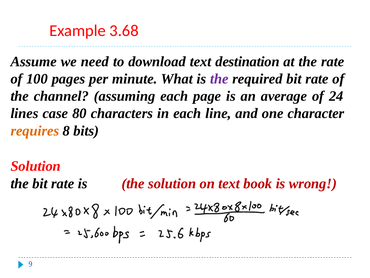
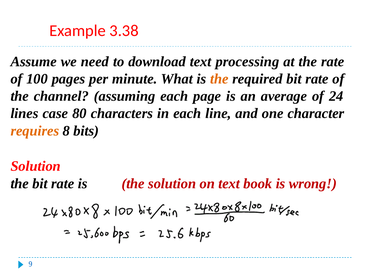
3.68: 3.68 -> 3.38
destination: destination -> processing
the at (219, 79) colour: purple -> orange
